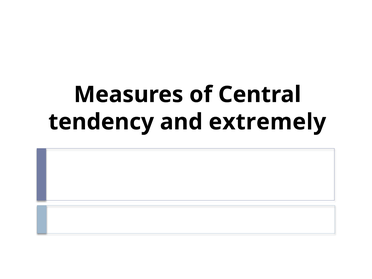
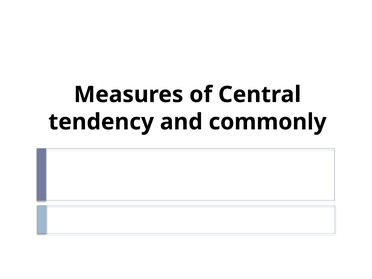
extremely: extremely -> commonly
